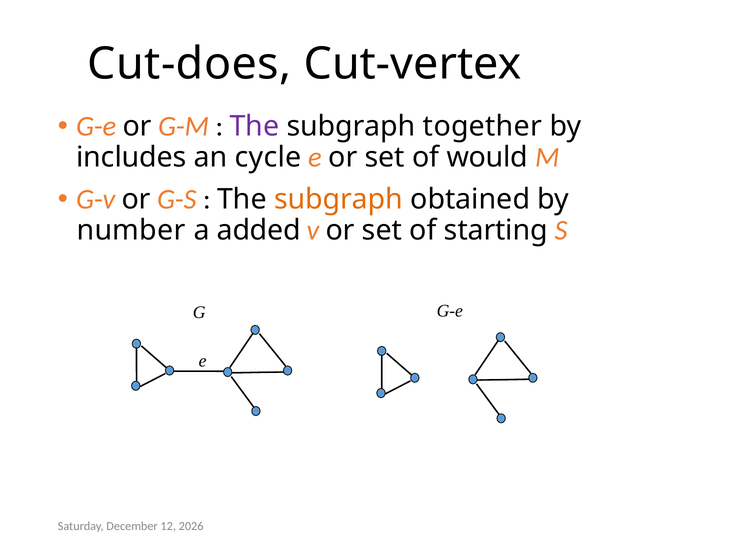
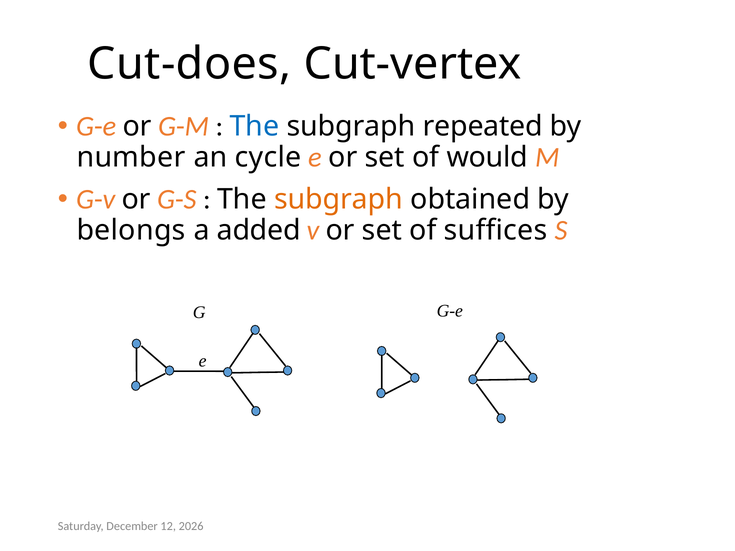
The at (254, 126) colour: purple -> blue
together: together -> repeated
includes: includes -> number
number: number -> belongs
starting: starting -> suffices
